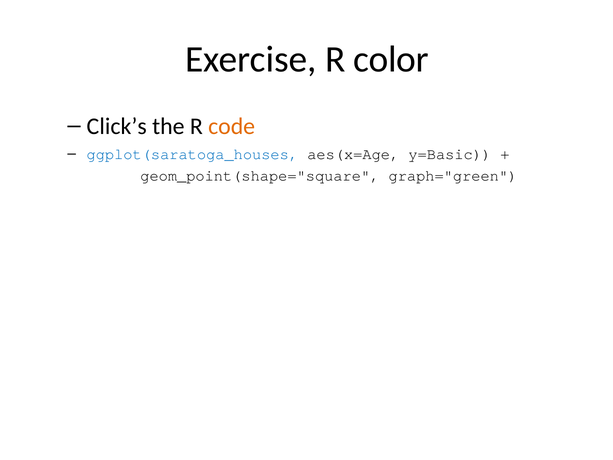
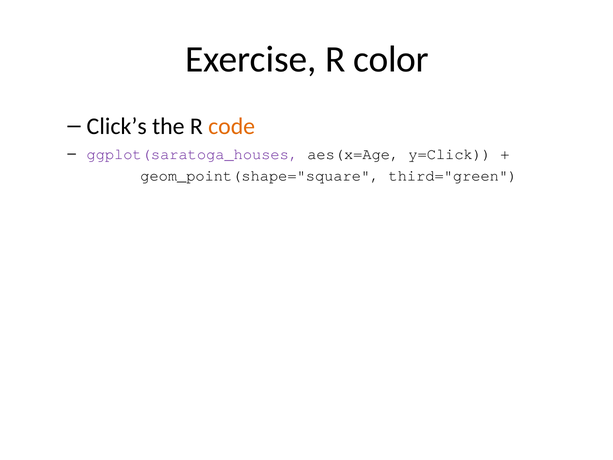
ggplot(saratoga_houses colour: blue -> purple
y=Basic: y=Basic -> y=Click
graph="green: graph="green -> third="green
